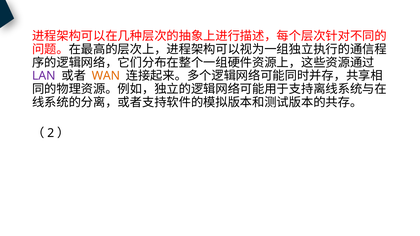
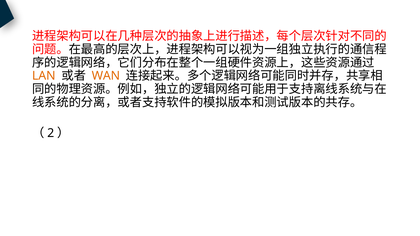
LAN colour: purple -> orange
